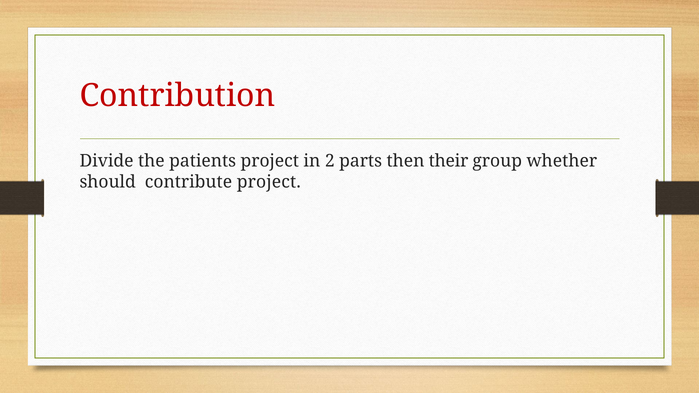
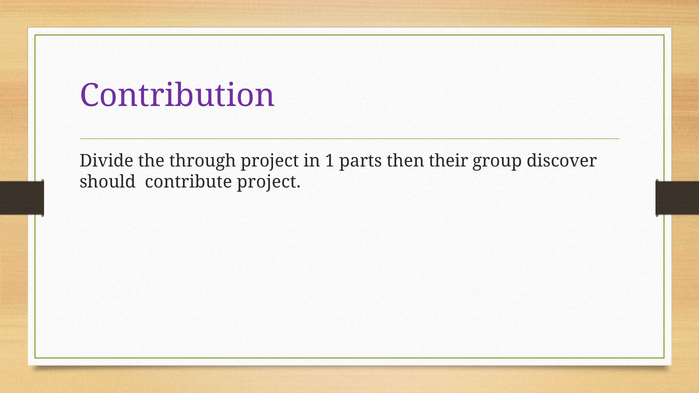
Contribution colour: red -> purple
patients: patients -> through
2: 2 -> 1
whether: whether -> discover
